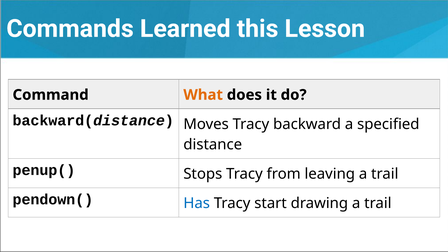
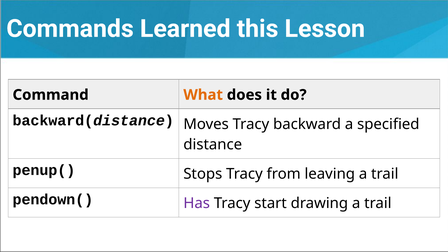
Has colour: blue -> purple
